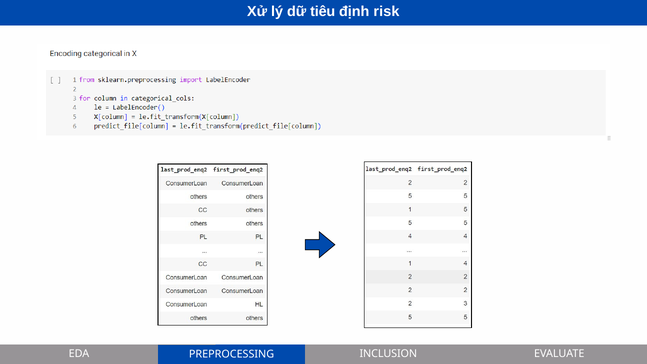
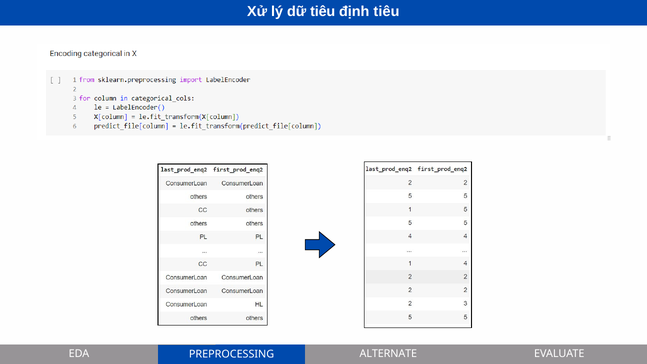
định risk: risk -> tiêu
INCLUSION: INCLUSION -> ALTERNATE
